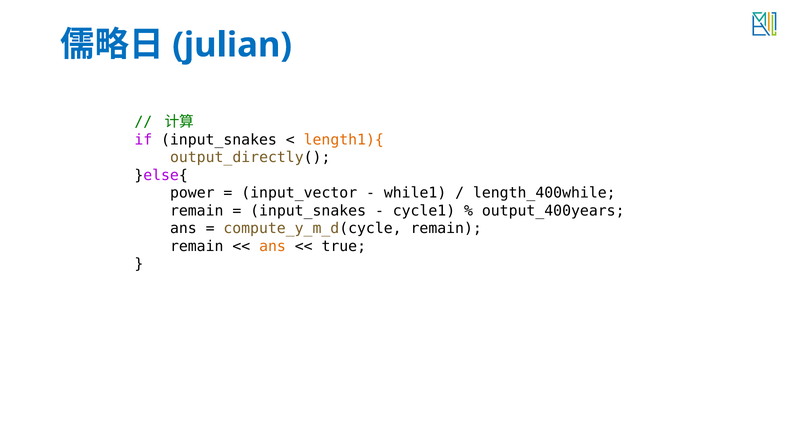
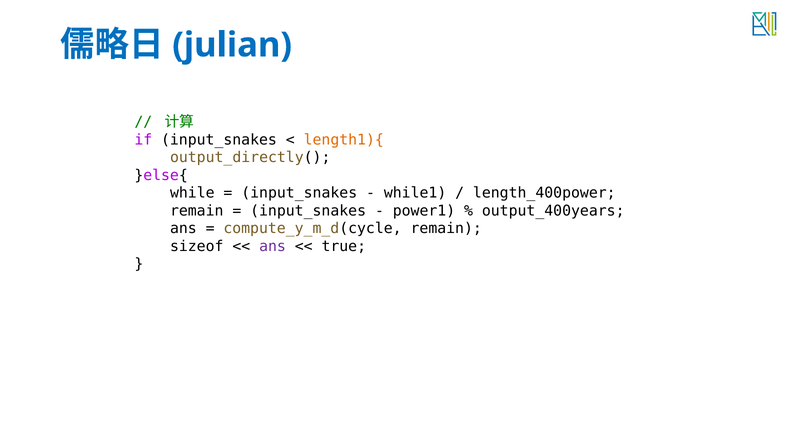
power: power -> while
input_vector at (299, 193): input_vector -> input_snakes
length_400while: length_400while -> length_400power
cycle1: cycle1 -> power1
remain at (197, 246): remain -> sizeof
ans at (273, 246) colour: orange -> purple
